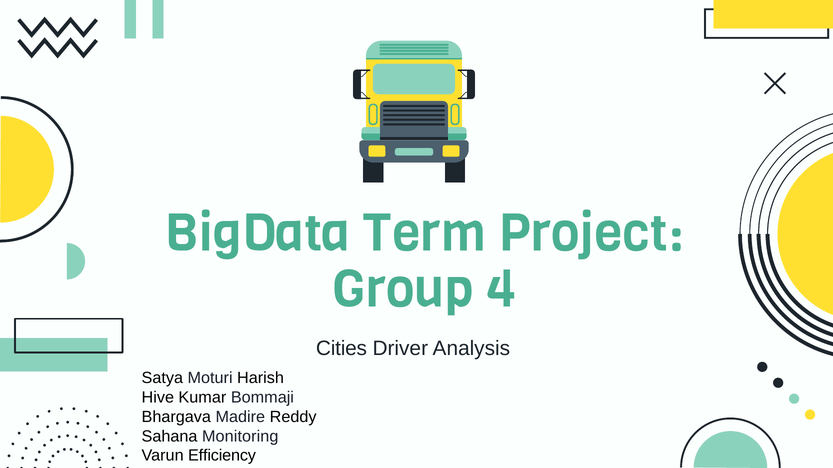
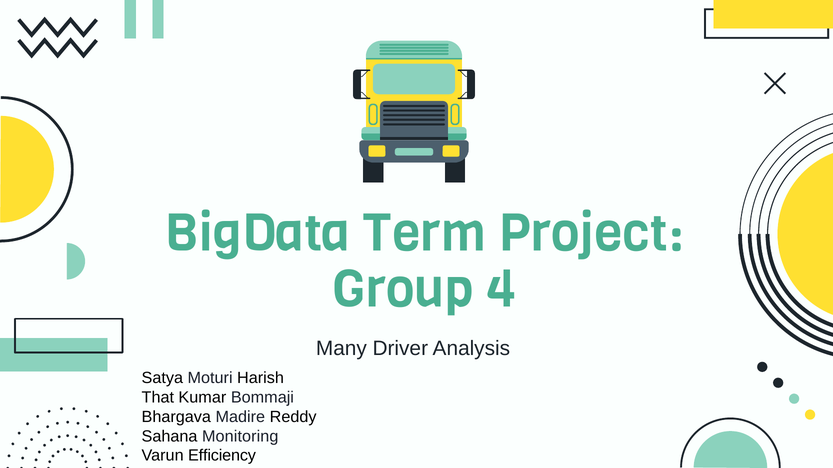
Cities: Cities -> Many
Hive: Hive -> That
